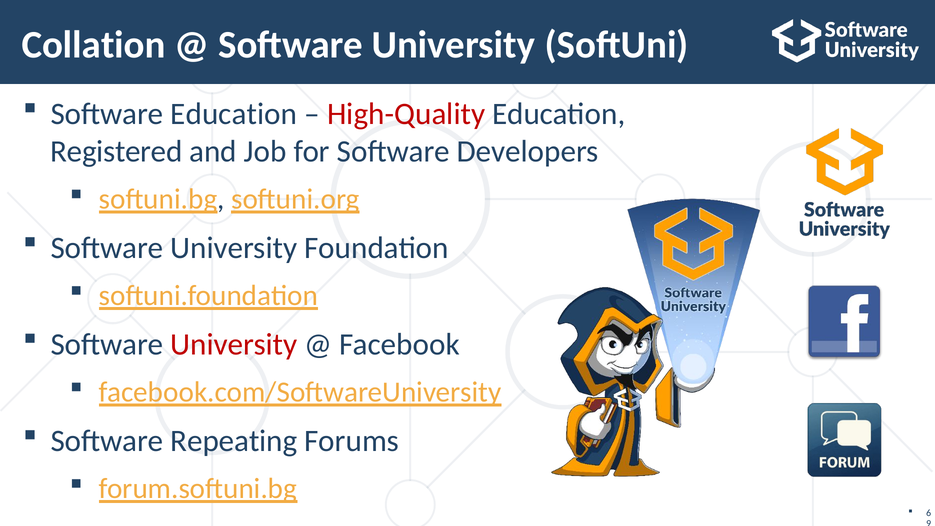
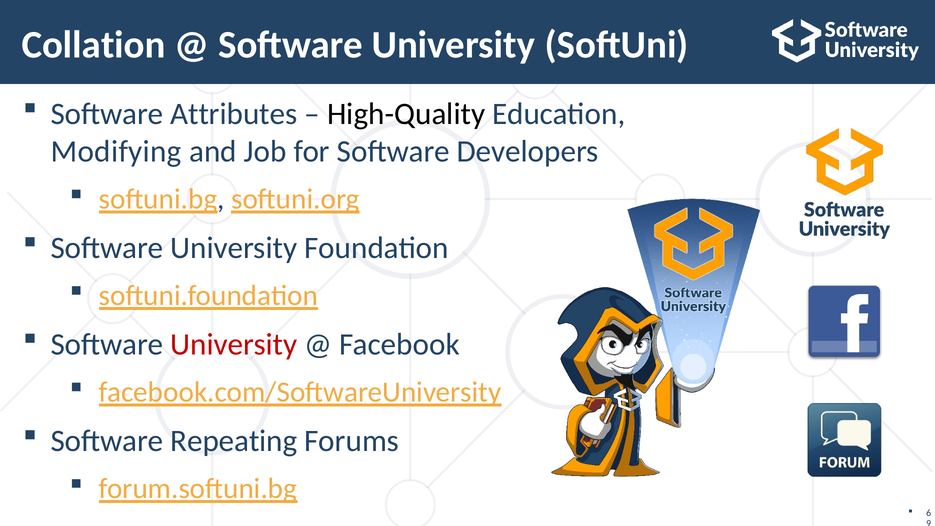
Software Education: Education -> Attributes
High-Quality colour: red -> black
Registered: Registered -> Modifying
